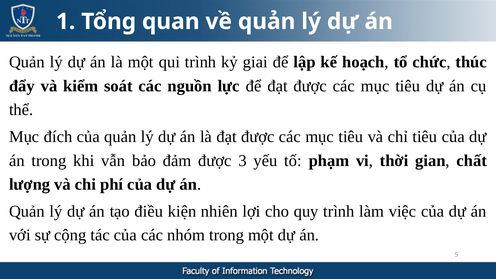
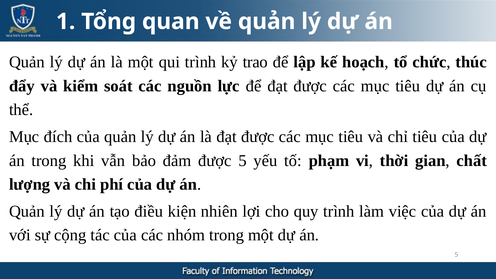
giai: giai -> trao
được 3: 3 -> 5
